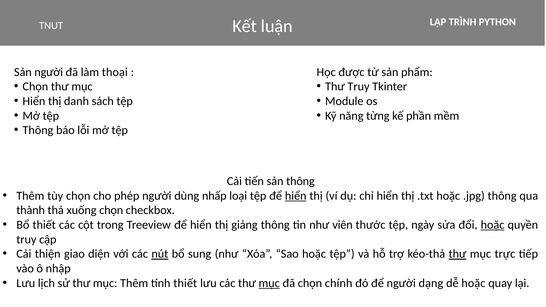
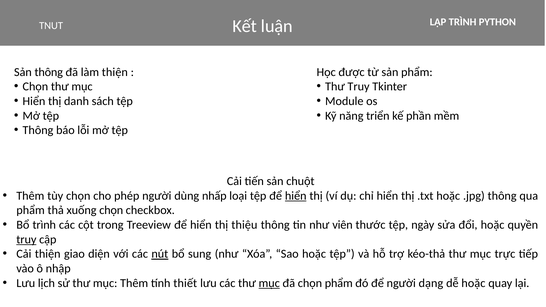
Sản người: người -> thông
làm thoại: thoại -> thiện
từng: từng -> triển
sản thông: thông -> chuột
thành at (31, 210): thành -> phẩm
Bổ thiết: thiết -> trình
giảng: giảng -> thiệu
hoặc at (493, 225) underline: present -> none
truy at (26, 239) underline: none -> present
thư at (458, 254) underline: present -> none
chọn chính: chính -> phẩm
